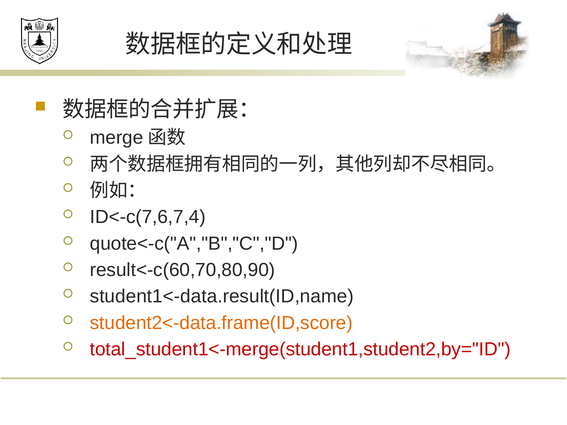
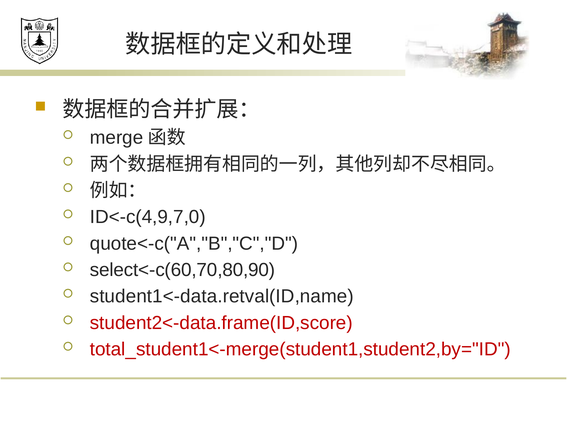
ID<-c(7,6,7,4: ID<-c(7,6,7,4 -> ID<-c(4,9,7,0
result<-c(60,70,80,90: result<-c(60,70,80,90 -> select<-c(60,70,80,90
student1<-data.result(ID,name: student1<-data.result(ID,name -> student1<-data.retval(ID,name
student2<-data.frame(ID,score colour: orange -> red
